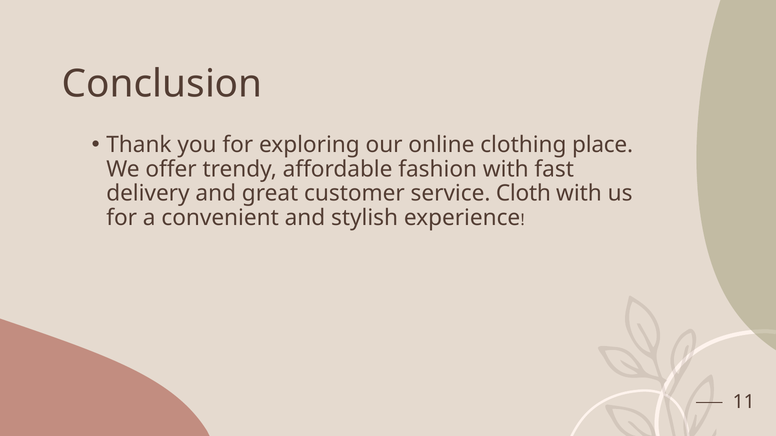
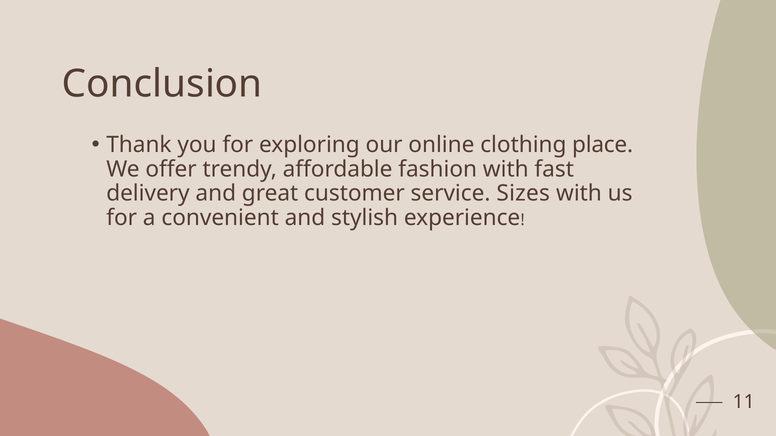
Cloth: Cloth -> Sizes
